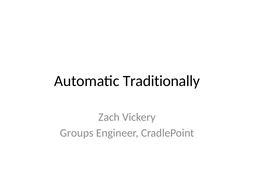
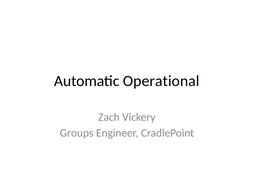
Traditionally: Traditionally -> Operational
